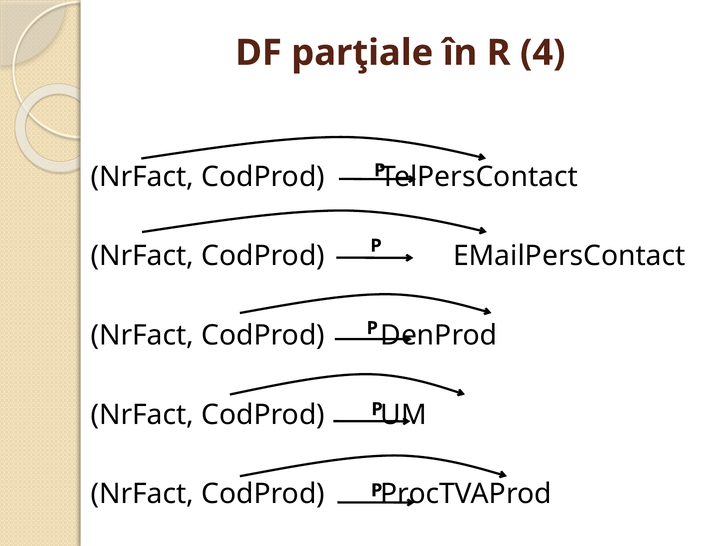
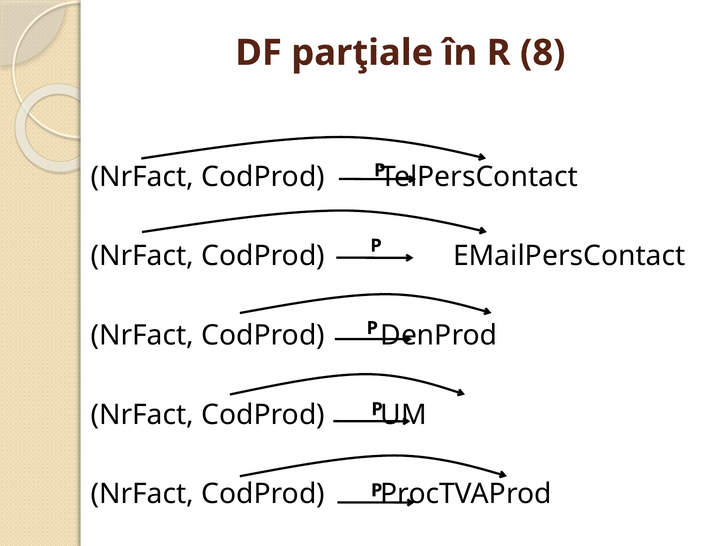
4: 4 -> 8
